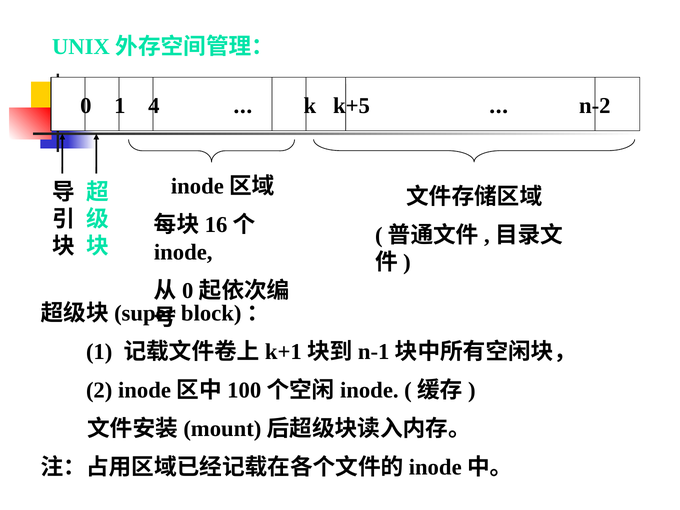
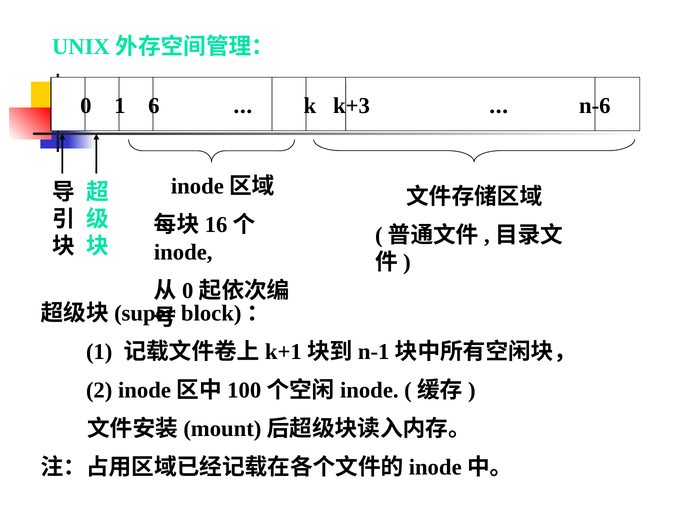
4: 4 -> 6
k+5: k+5 -> k+3
n-2: n-2 -> n-6
